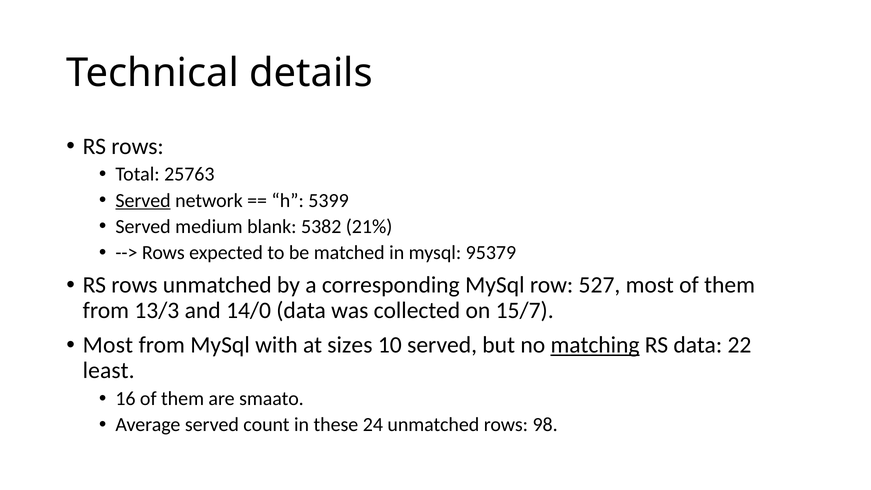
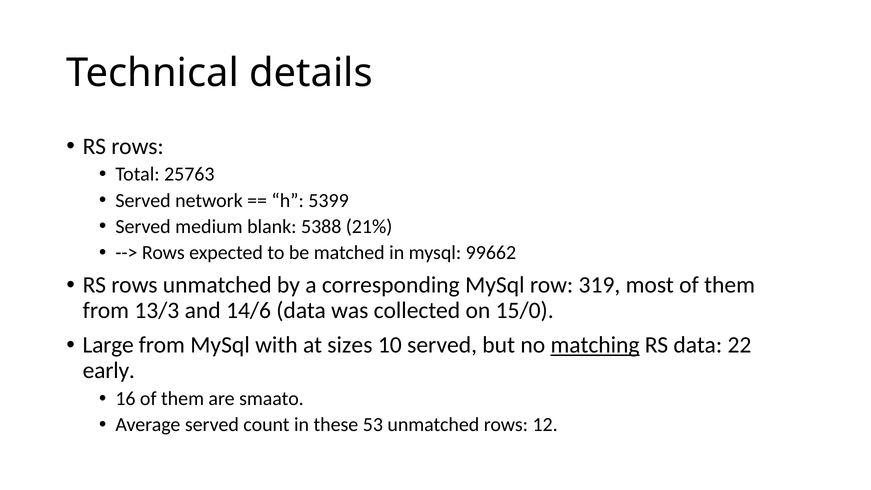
Served at (143, 200) underline: present -> none
5382: 5382 -> 5388
95379: 95379 -> 99662
527: 527 -> 319
14/0: 14/0 -> 14/6
15/7: 15/7 -> 15/0
Most at (108, 345): Most -> Large
least: least -> early
24: 24 -> 53
98: 98 -> 12
